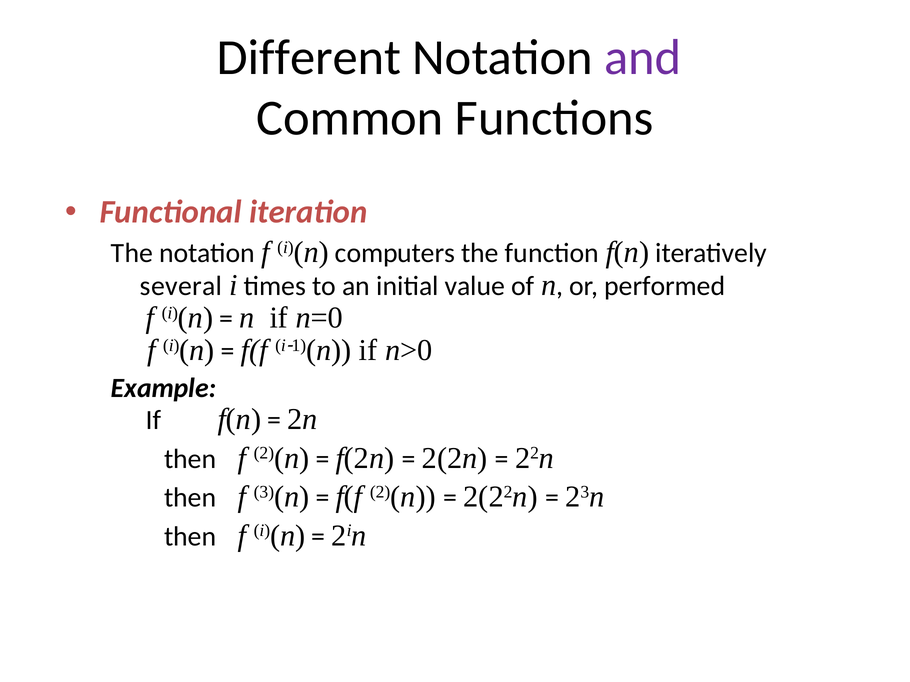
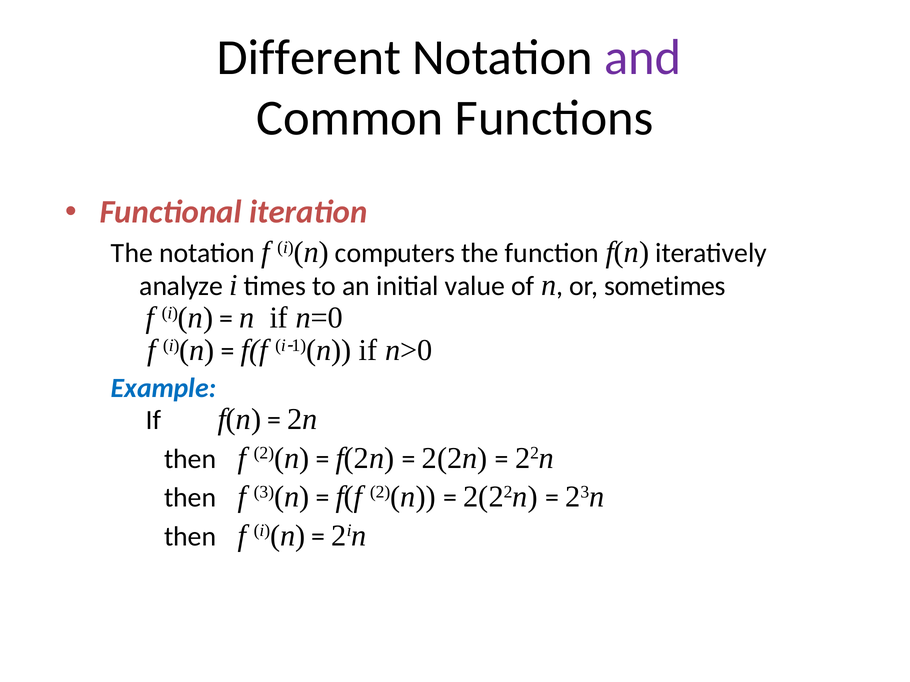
several: several -> analyze
performed: performed -> sometimes
Example colour: black -> blue
